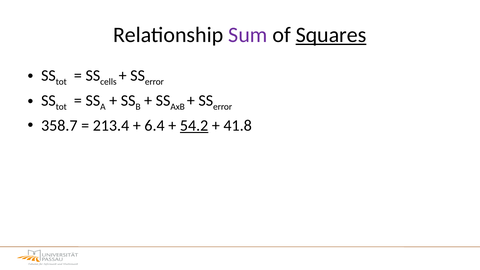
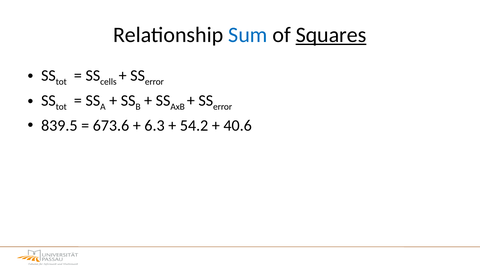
Sum colour: purple -> blue
358.7: 358.7 -> 839.5
213.4: 213.4 -> 673.6
6.4: 6.4 -> 6.3
54.2 underline: present -> none
41.8: 41.8 -> 40.6
